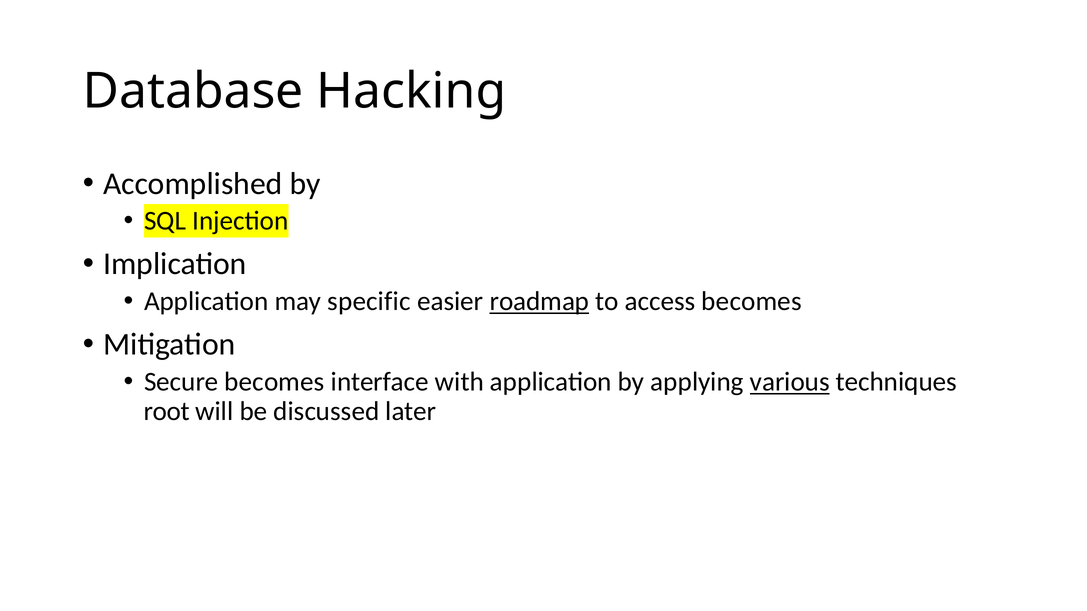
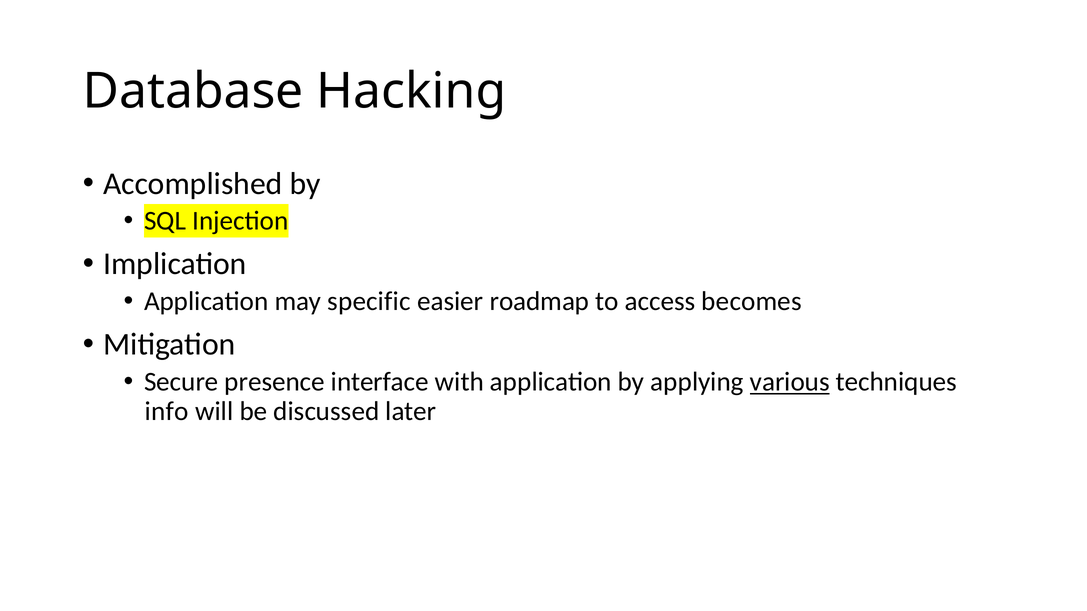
roadmap underline: present -> none
Secure becomes: becomes -> presence
root: root -> info
